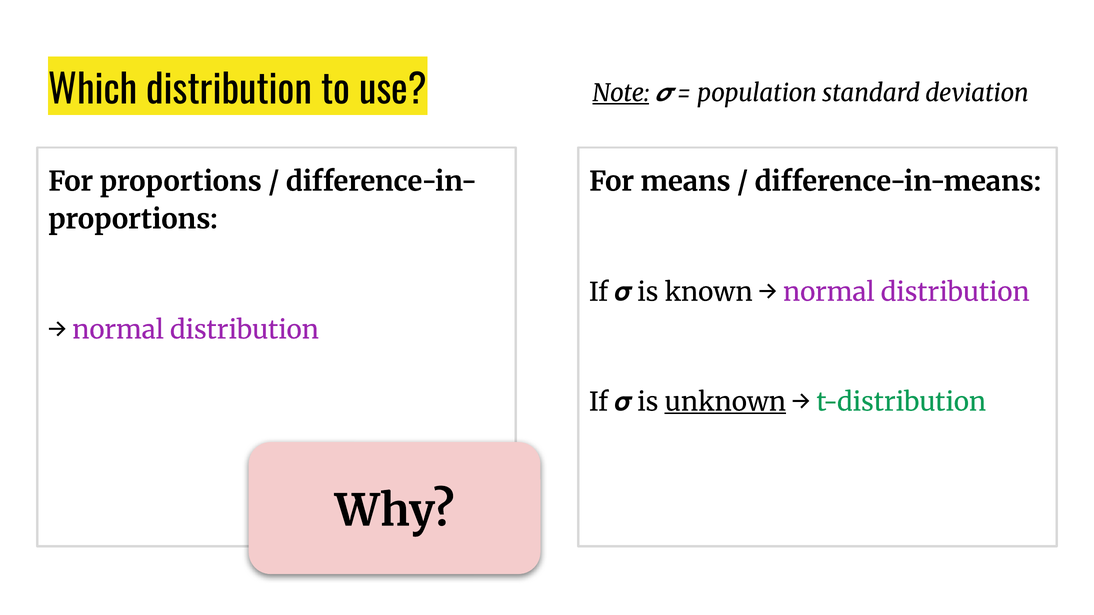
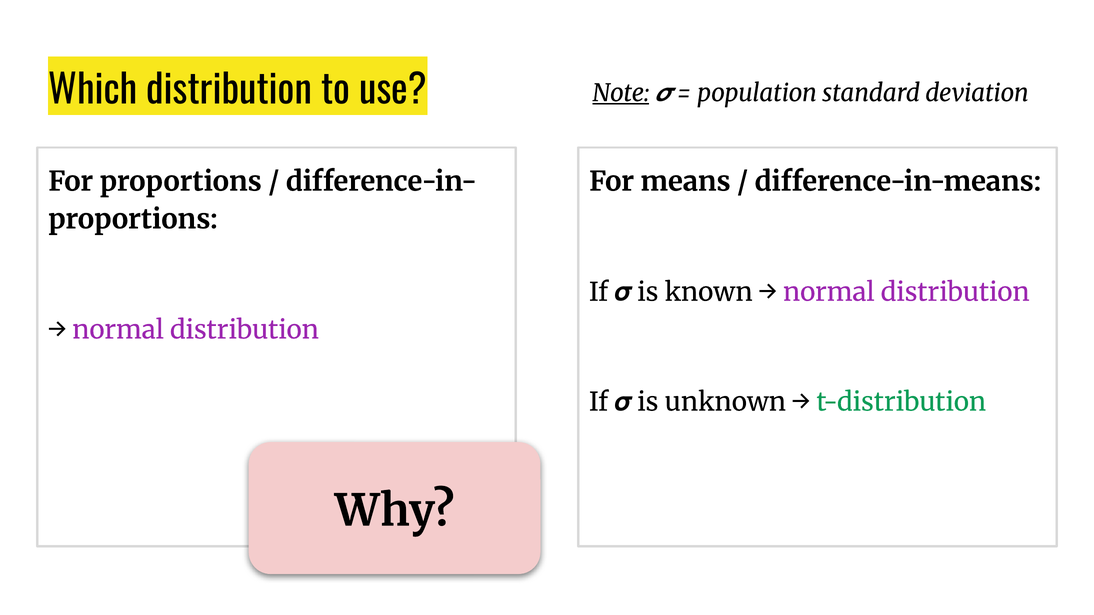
unknown underline: present -> none
